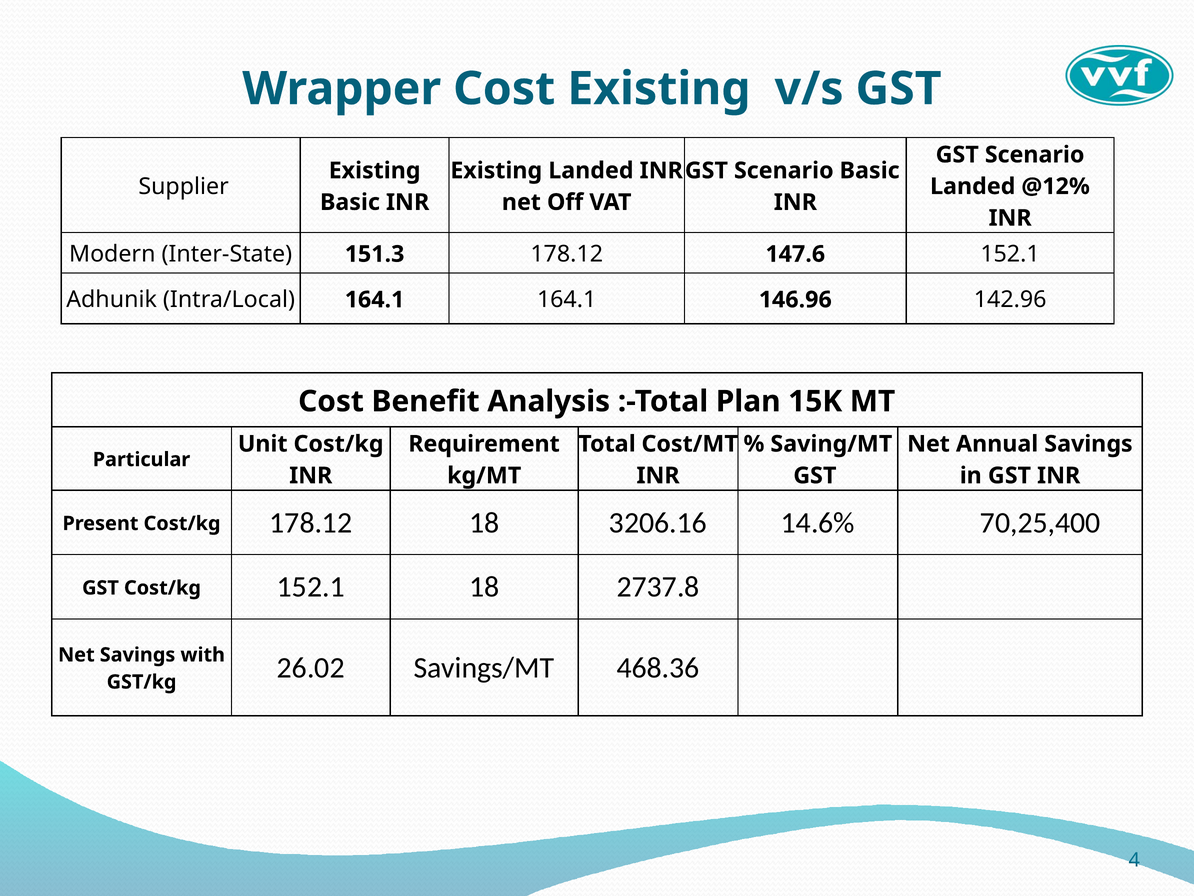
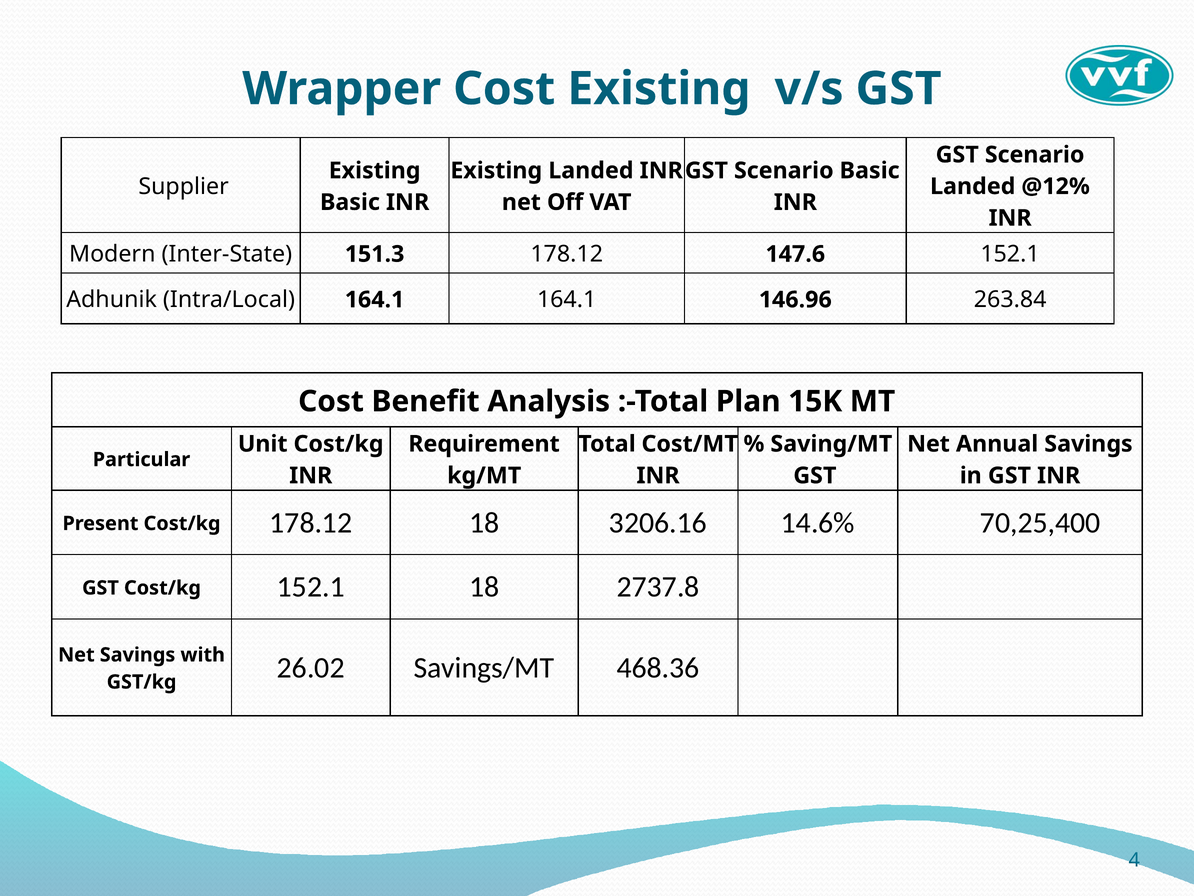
142.96: 142.96 -> 263.84
